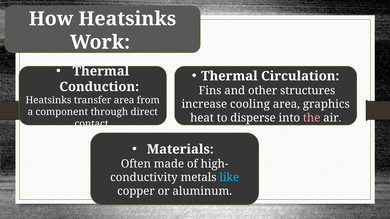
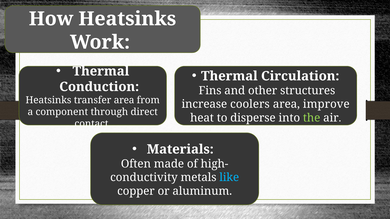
cooling: cooling -> coolers
graphics: graphics -> improve
the colour: pink -> light green
